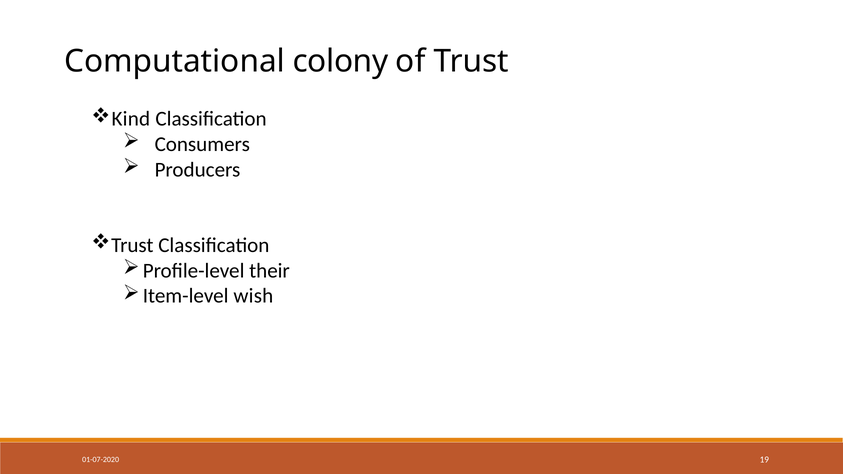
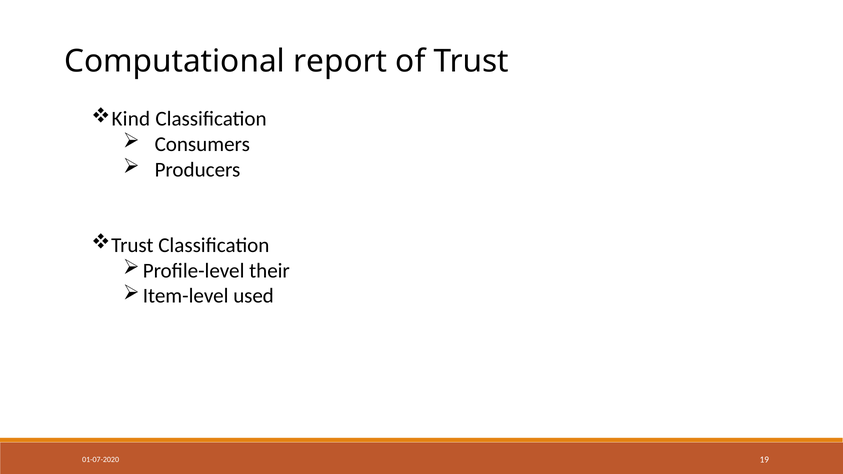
colony: colony -> report
wish: wish -> used
